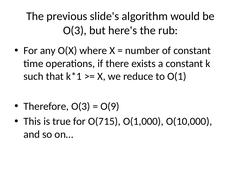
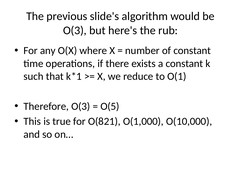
O(9: O(9 -> O(5
O(715: O(715 -> O(821
